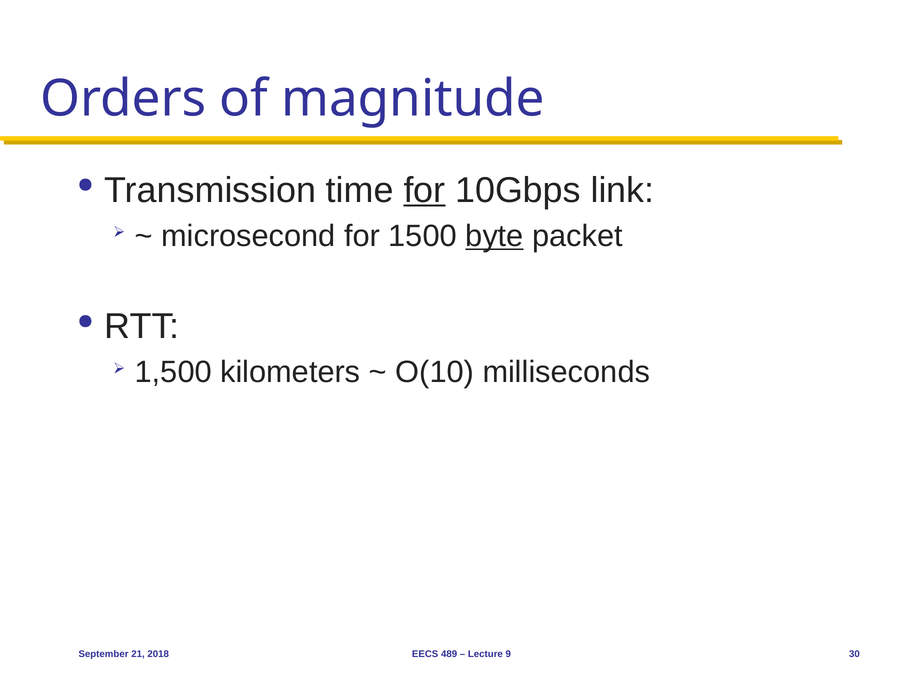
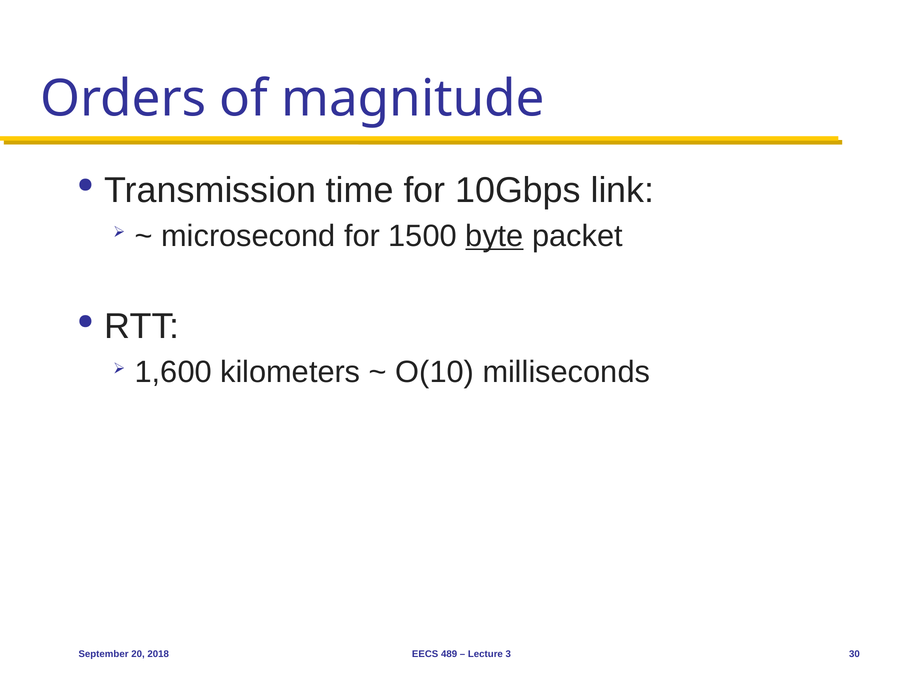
for at (424, 190) underline: present -> none
1,500: 1,500 -> 1,600
21: 21 -> 20
9: 9 -> 3
